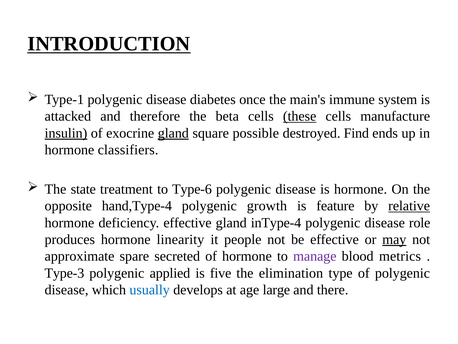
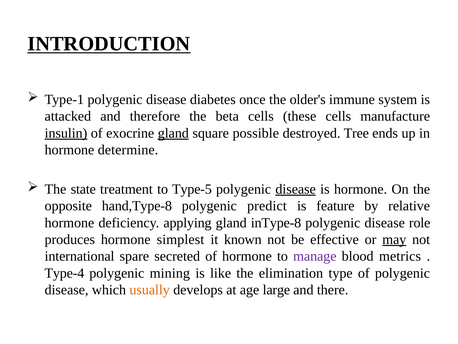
main's: main's -> older's
these underline: present -> none
Find: Find -> Tree
classifiers: classifiers -> determine
Type-6: Type-6 -> Type-5
disease at (296, 189) underline: none -> present
hand,Type-4: hand,Type-4 -> hand,Type-8
growth: growth -> predict
relative underline: present -> none
deficiency effective: effective -> applying
inType-4: inType-4 -> inType-8
linearity: linearity -> simplest
people: people -> known
approximate: approximate -> international
Type-3: Type-3 -> Type-4
applied: applied -> mining
five: five -> like
usually colour: blue -> orange
